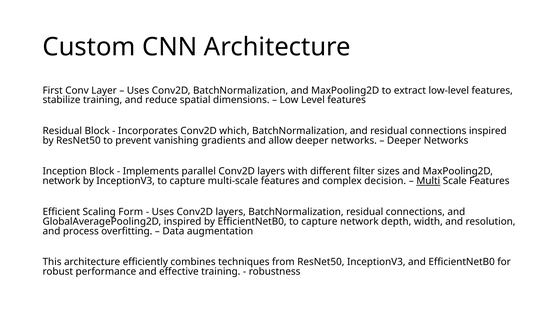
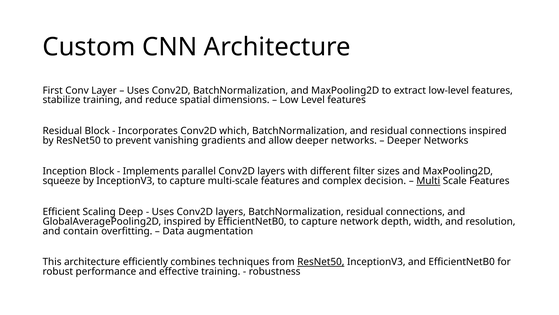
network at (61, 181): network -> squeeze
Form: Form -> Deep
process: process -> contain
ResNet50 at (321, 261) underline: none -> present
